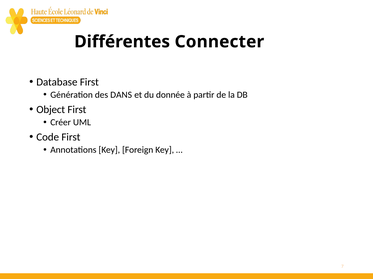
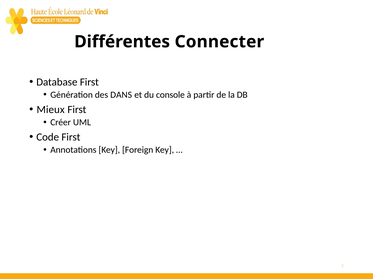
donnée: donnée -> console
Object: Object -> Mieux
